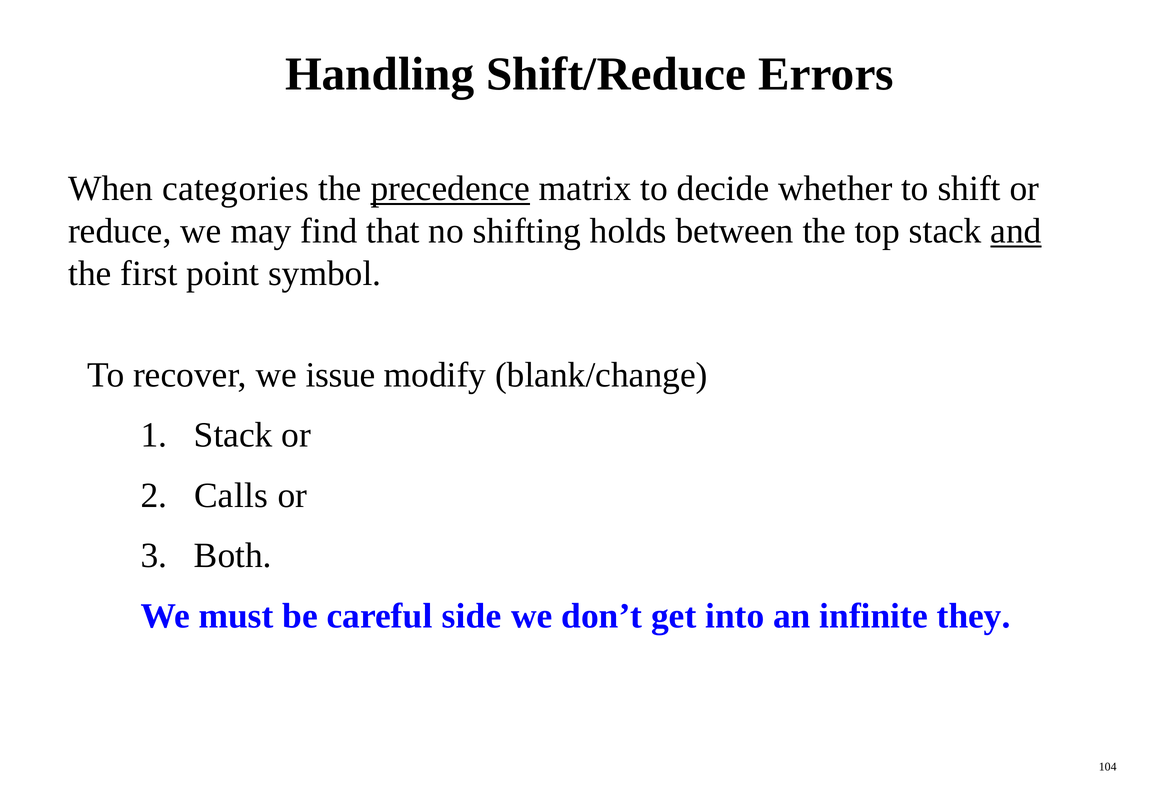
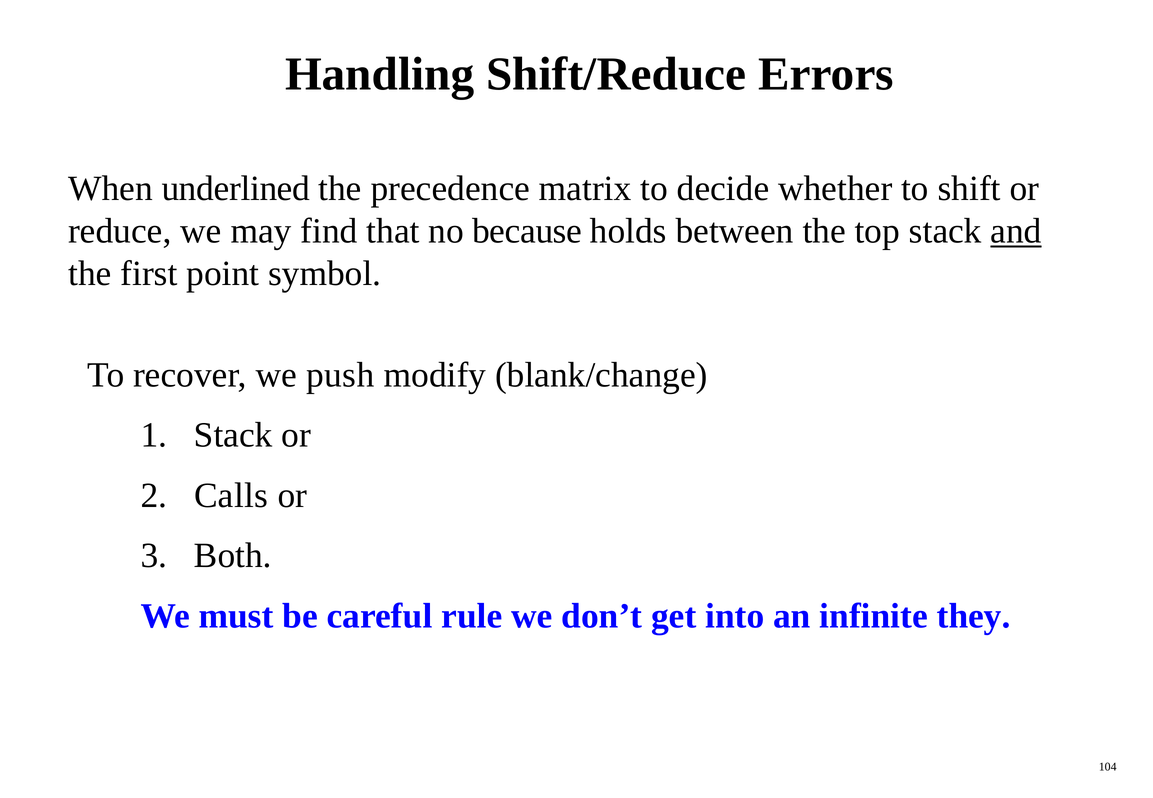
categories: categories -> underlined
precedence underline: present -> none
shifting: shifting -> because
issue: issue -> push
side: side -> rule
